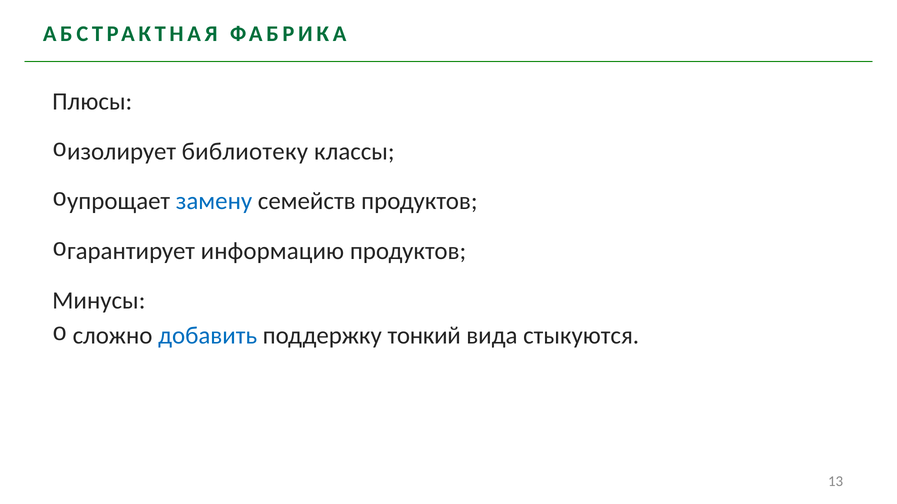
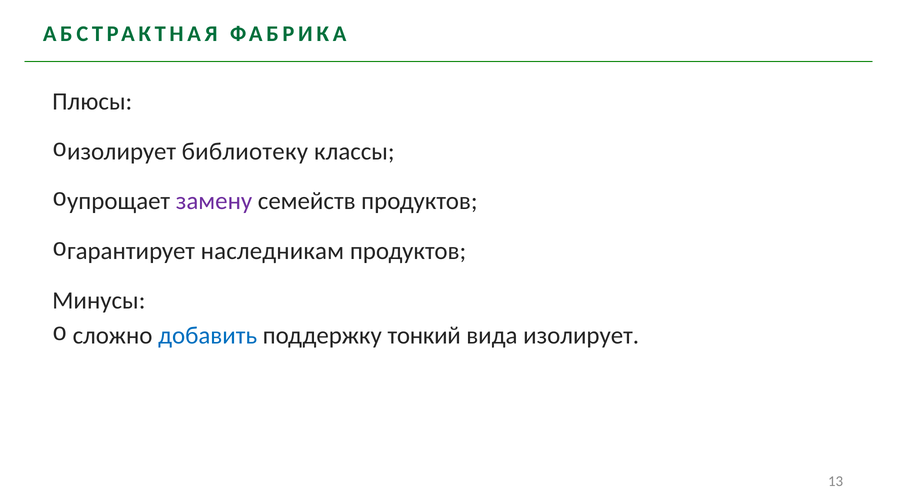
замену colour: blue -> purple
информацию: информацию -> наследникам
вида стыкуются: стыкуются -> изолирует
